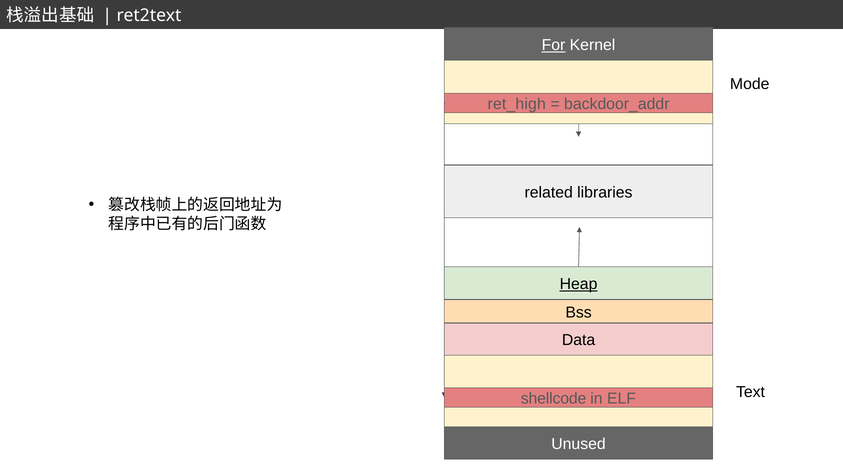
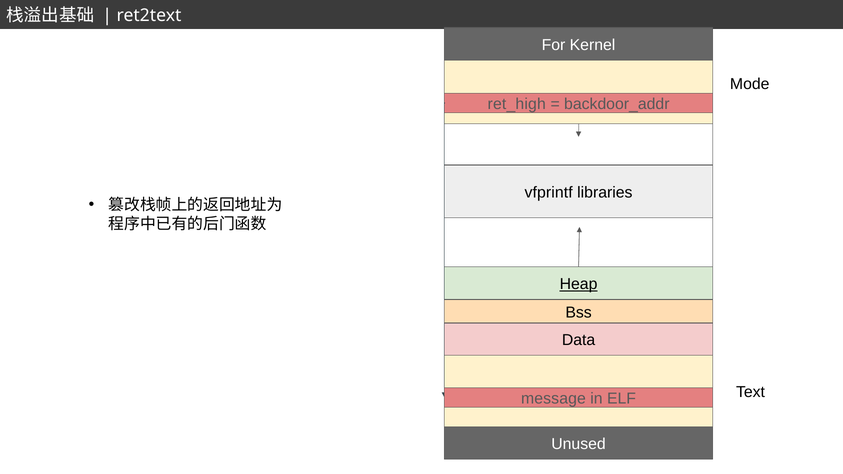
For underline: present -> none
related: related -> vfprintf
shellcode: shellcode -> message
